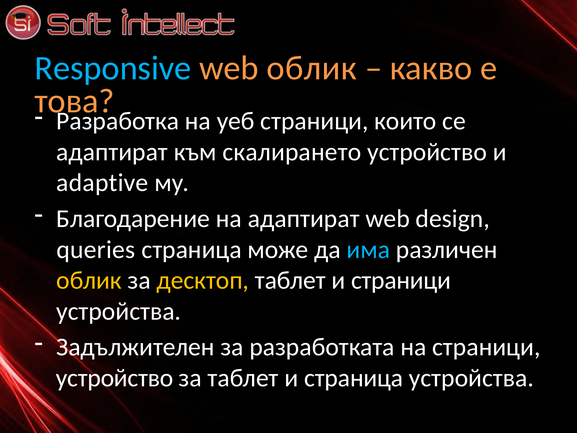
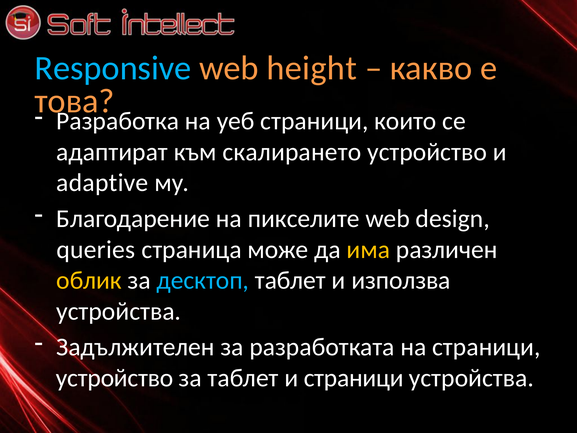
web облик: облик -> height
на адаптират: адаптират -> пикселите
има colour: light blue -> yellow
десктоп colour: yellow -> light blue
и страници: страници -> използва
и страница: страница -> страници
